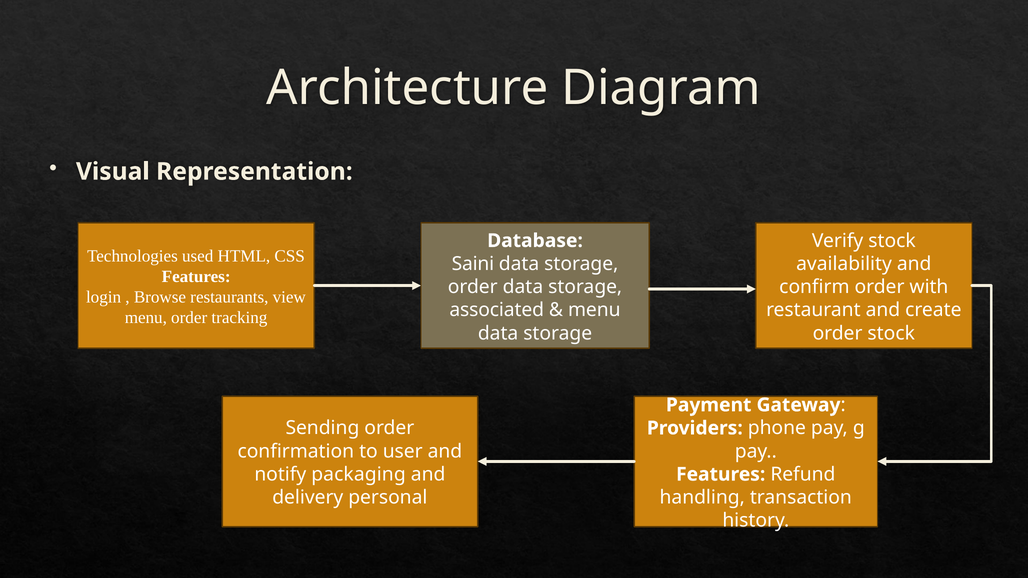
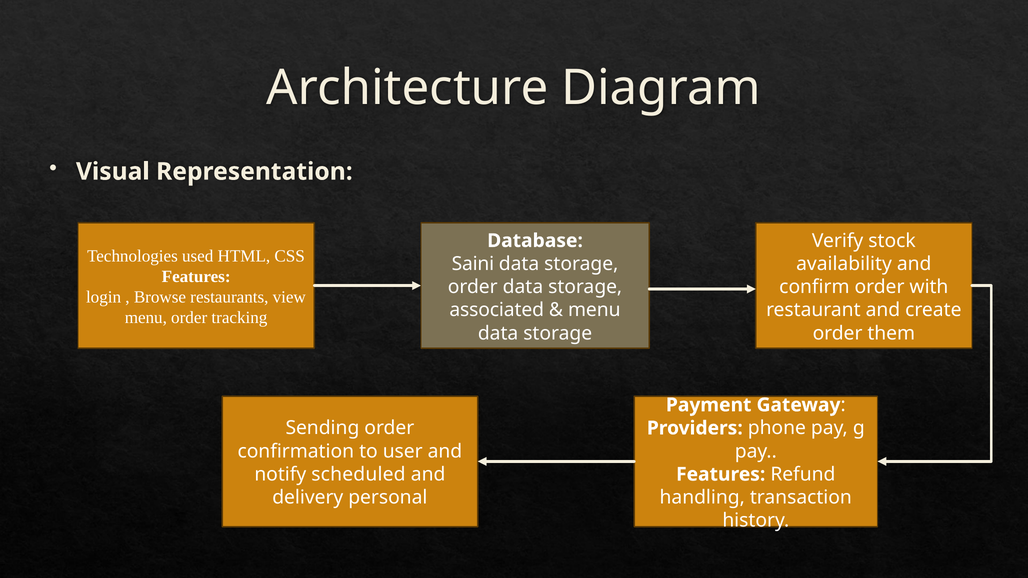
order stock: stock -> them
packaging: packaging -> scheduled
